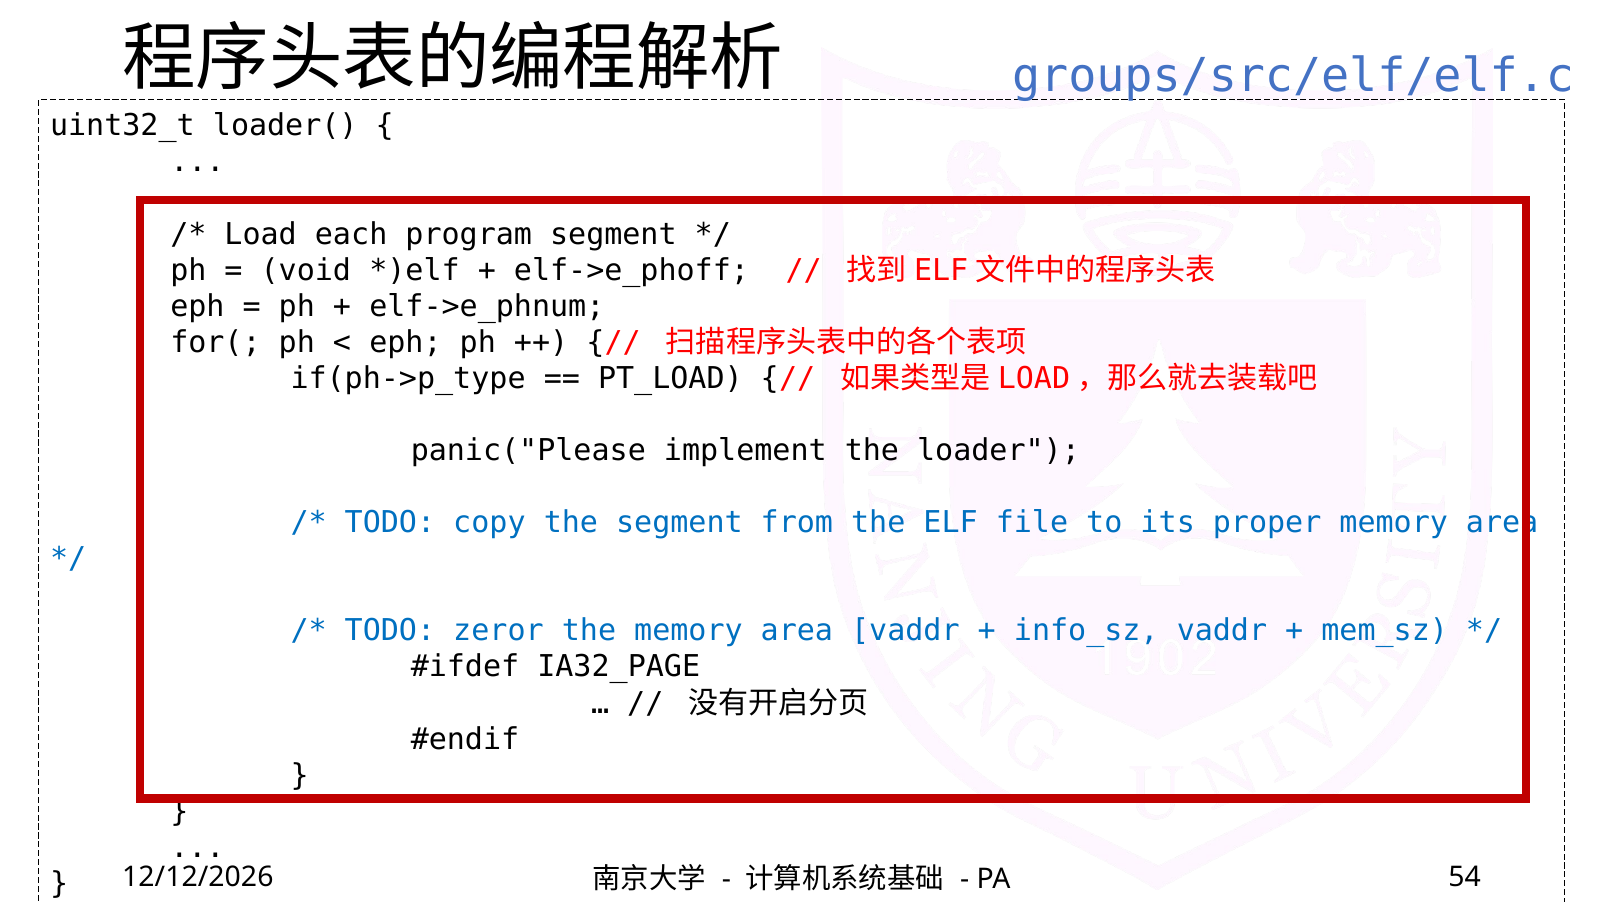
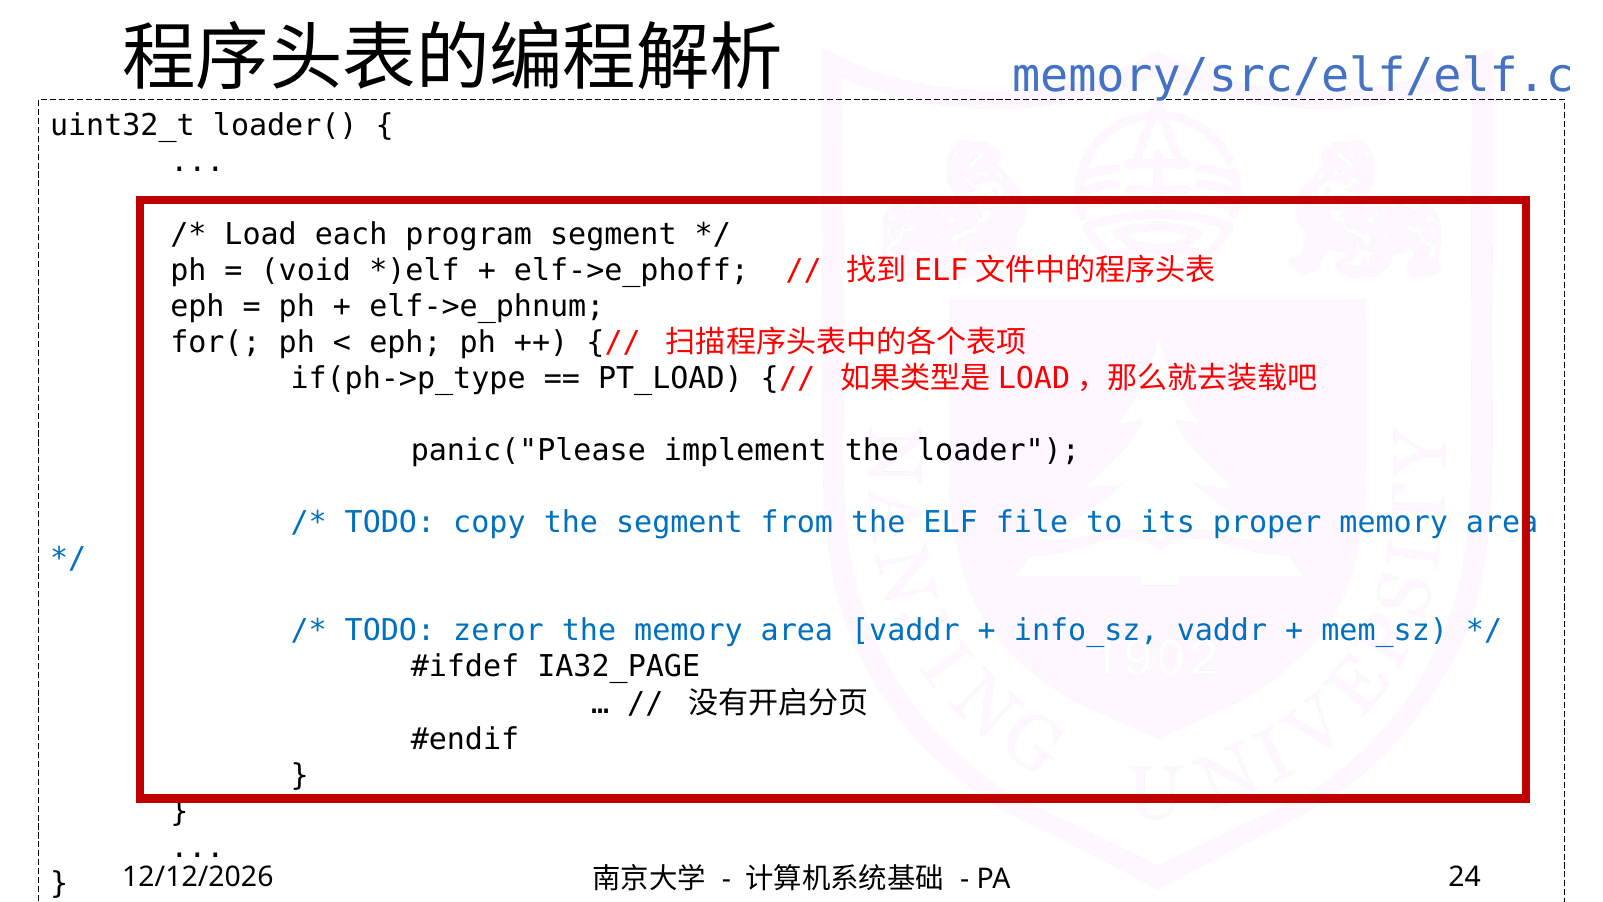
groups/src/elf/elf.c: groups/src/elf/elf.c -> memory/src/elf/elf.c
54: 54 -> 24
